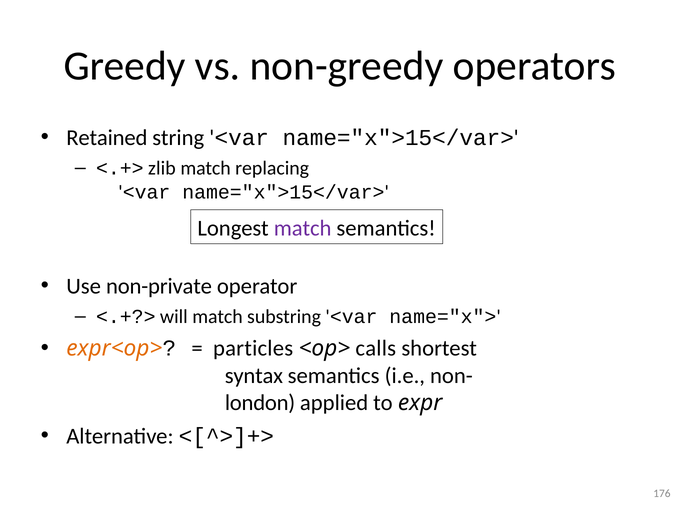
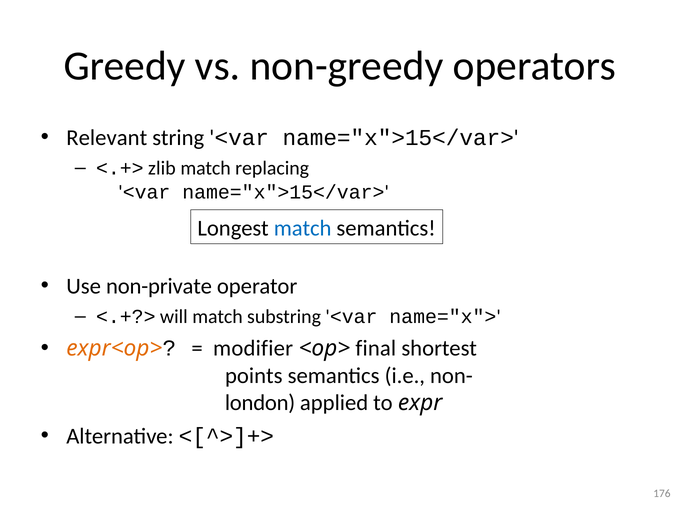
Retained: Retained -> Relevant
match at (303, 228) colour: purple -> blue
particles: particles -> modifier
calls: calls -> final
syntax: syntax -> points
